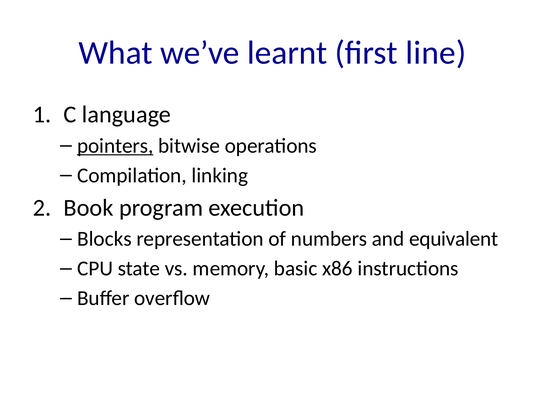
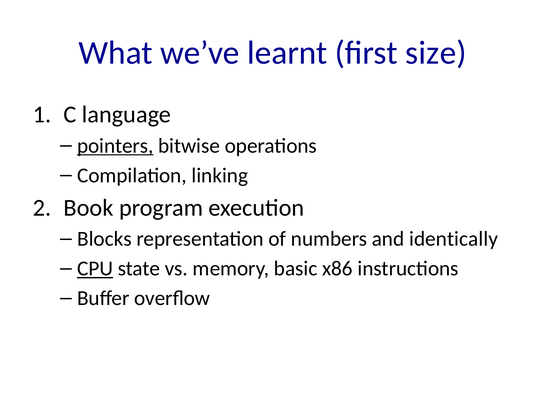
line: line -> size
equivalent: equivalent -> identically
CPU underline: none -> present
